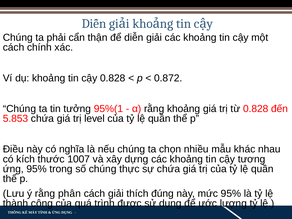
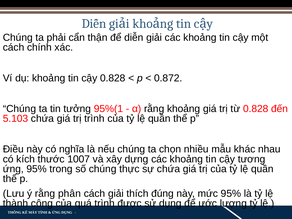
5.853: 5.853 -> 5.103
trị level: level -> trình
